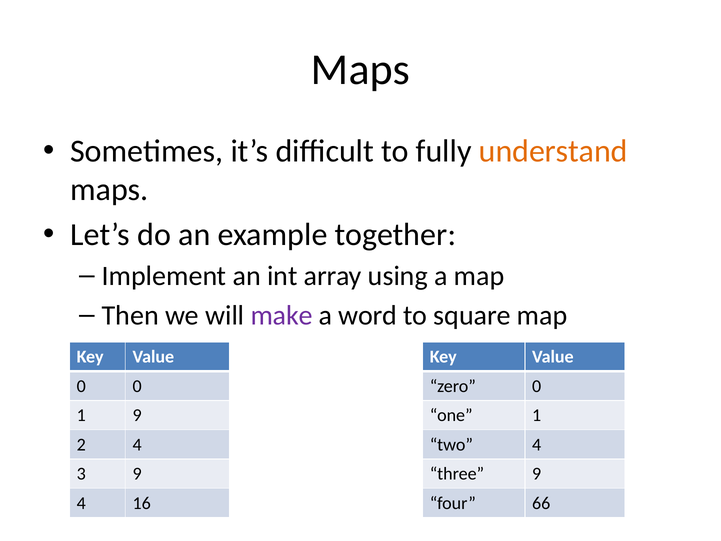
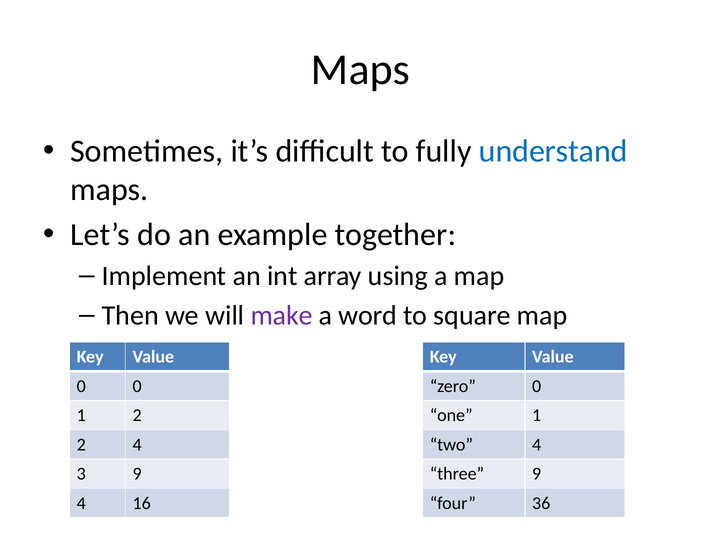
understand colour: orange -> blue
1 9: 9 -> 2
66: 66 -> 36
